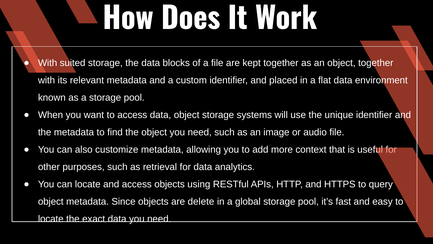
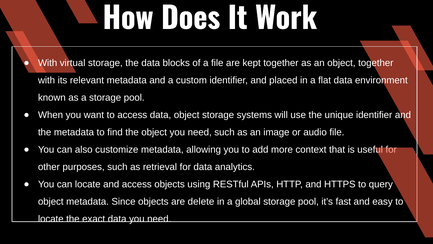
suited: suited -> virtual
